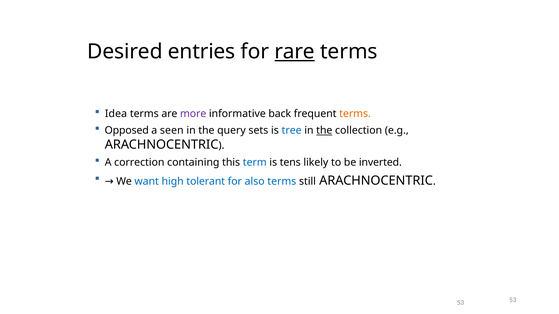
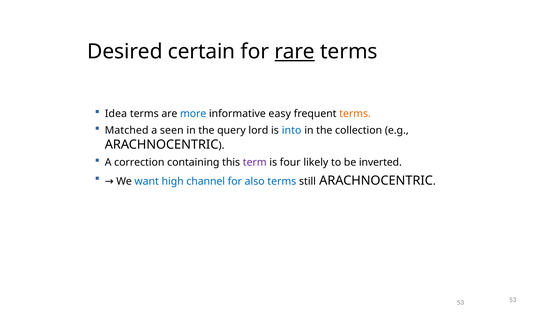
entries: entries -> certain
more colour: purple -> blue
back: back -> easy
Opposed: Opposed -> Matched
sets: sets -> lord
tree: tree -> into
the at (324, 131) underline: present -> none
term colour: blue -> purple
tens: tens -> four
tolerant: tolerant -> channel
